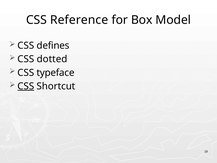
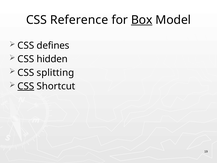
Box underline: none -> present
dotted: dotted -> hidden
typeface: typeface -> splitting
